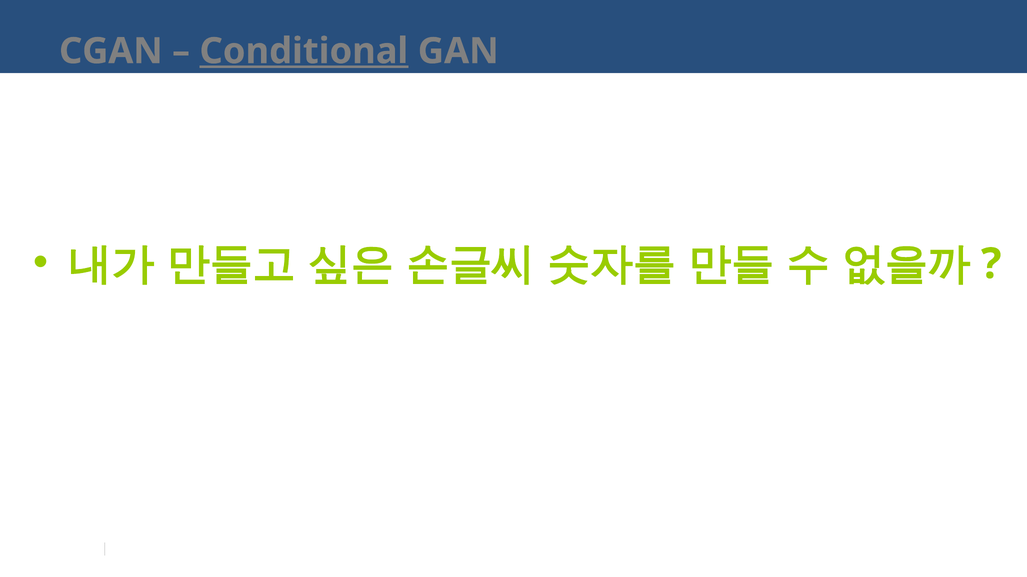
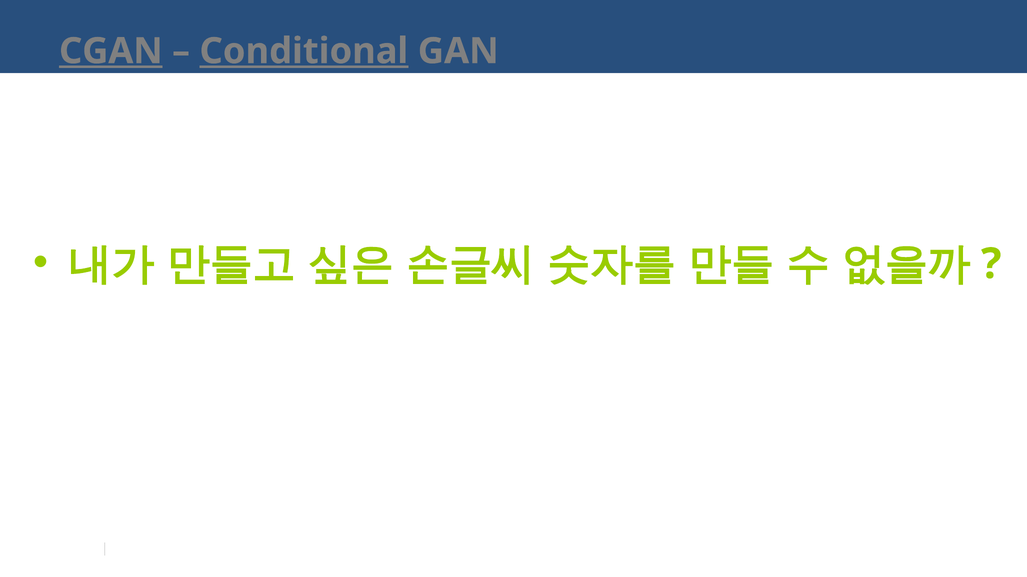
CGAN underline: none -> present
